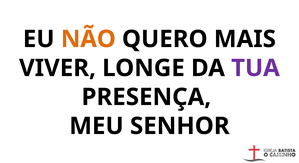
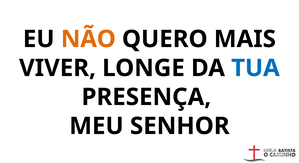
TUA colour: purple -> blue
